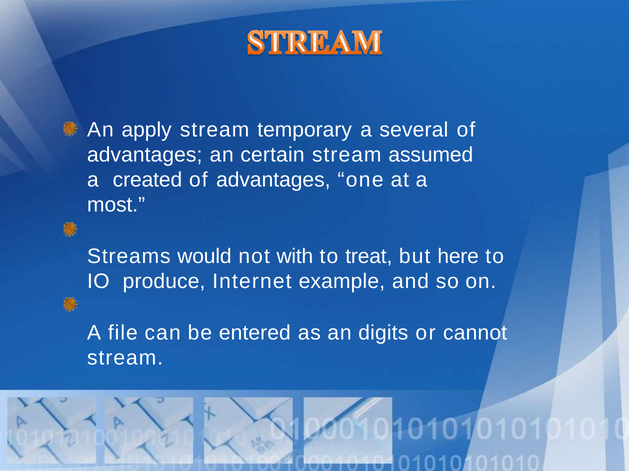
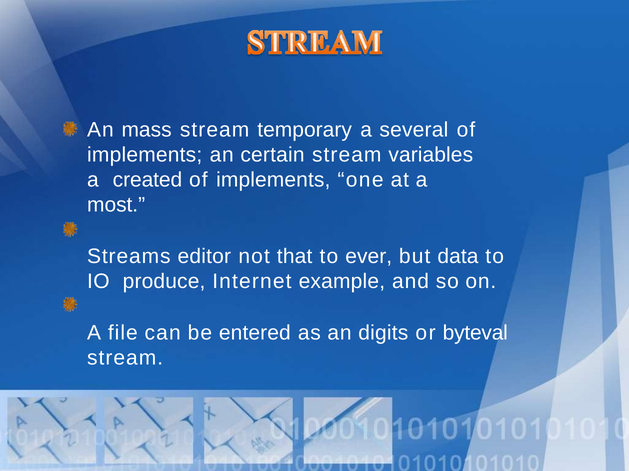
apply: apply -> mass
advantages at (145, 155): advantages -> implements
assumed: assumed -> variables
advantages at (273, 180): advantages -> implements
would: would -> editor
with: with -> that
treat: treat -> ever
here: here -> data
cannot: cannot -> byteval
